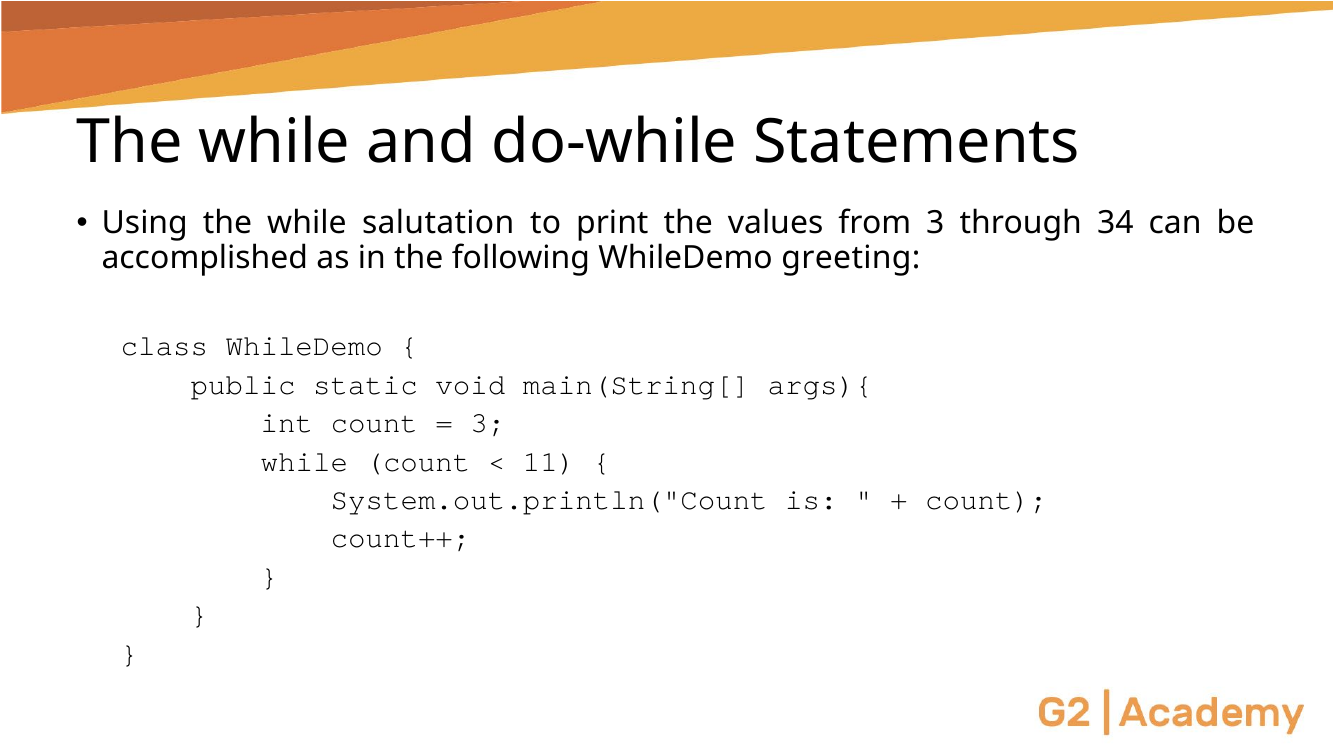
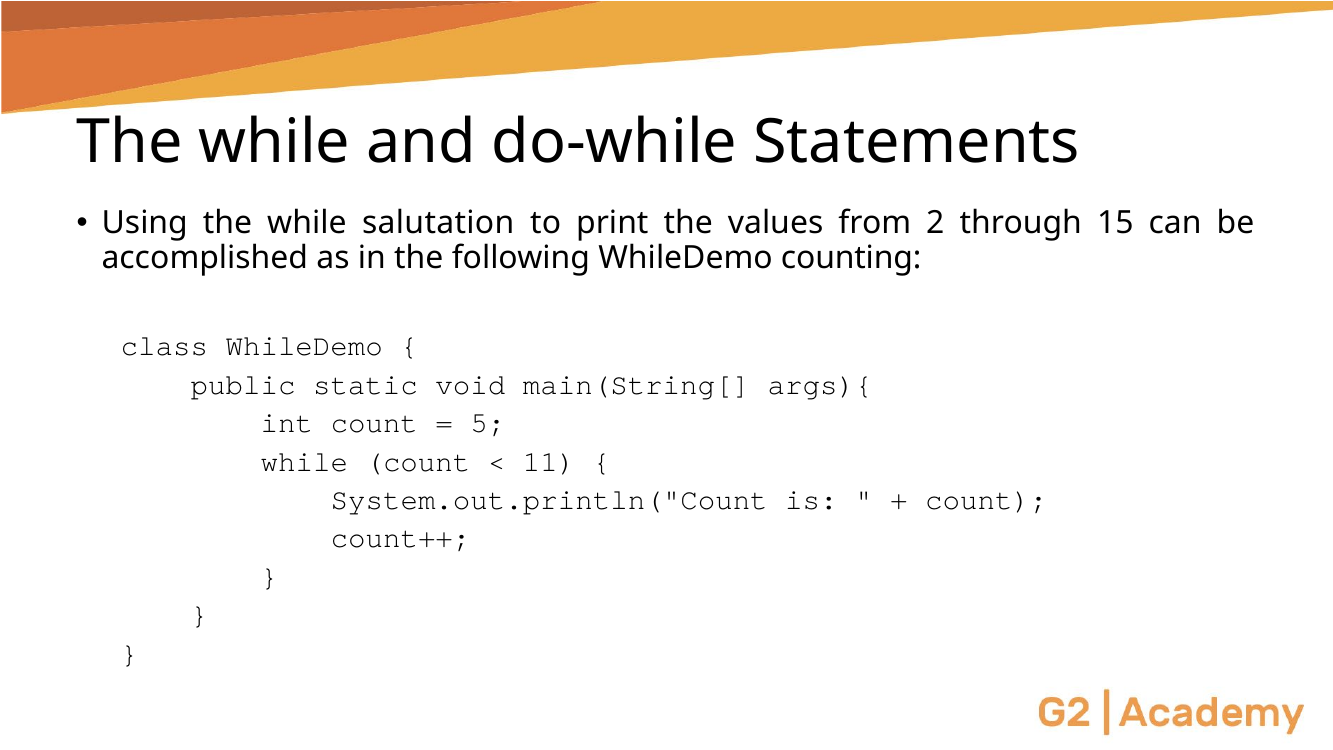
from 3: 3 -> 2
34: 34 -> 15
greeting: greeting -> counting
3 at (488, 423): 3 -> 5
